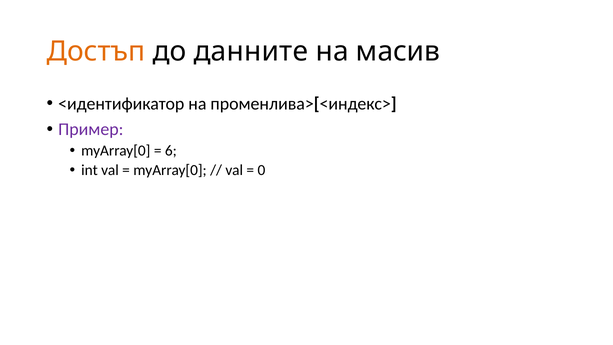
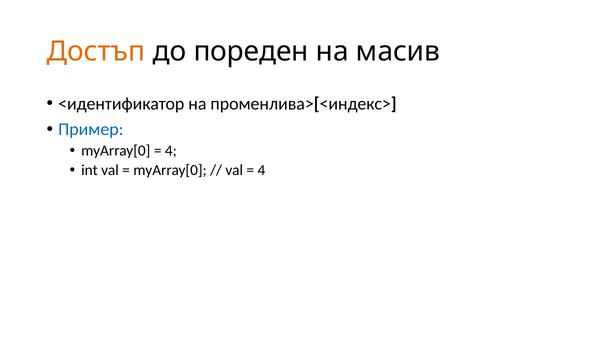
данните: данните -> пореден
Пример colour: purple -> blue
6 at (171, 150): 6 -> 4
0 at (261, 170): 0 -> 4
